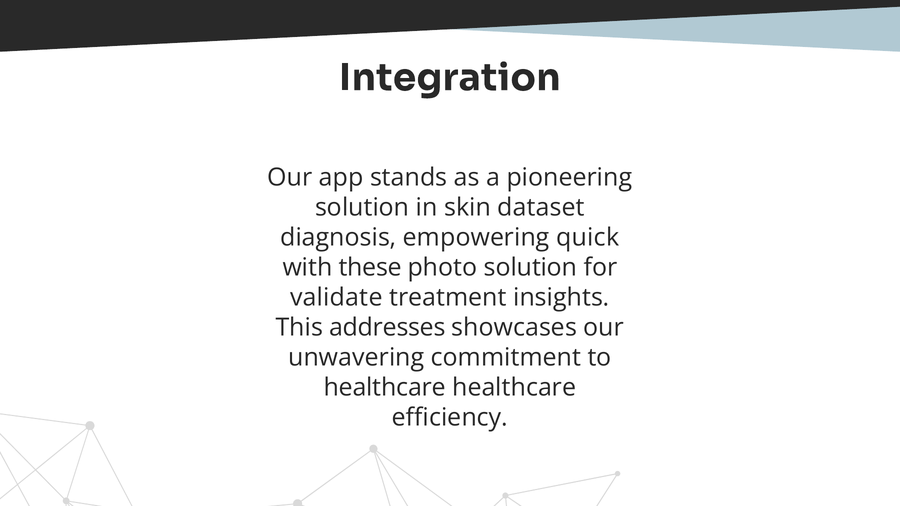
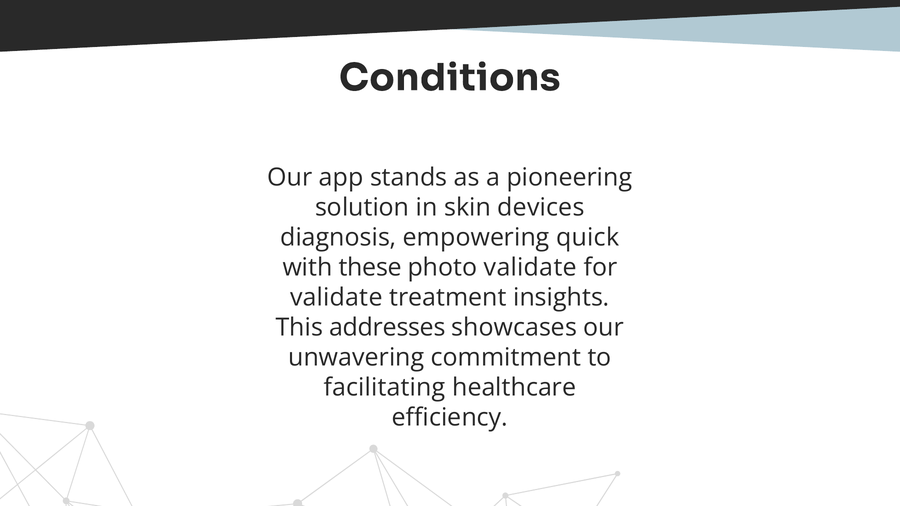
Integration: Integration -> Conditions
dataset: dataset -> devices
photo solution: solution -> validate
healthcare at (385, 388): healthcare -> facilitating
